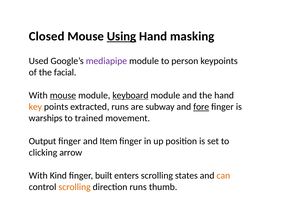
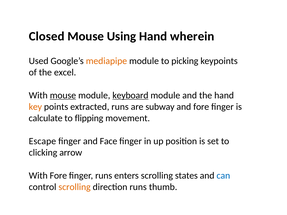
Using underline: present -> none
masking: masking -> wherein
mediapipe colour: purple -> orange
person: person -> picking
facial: facial -> excel
fore at (201, 107) underline: present -> none
warships: warships -> calculate
trained: trained -> flipping
Output: Output -> Escape
Item: Item -> Face
With Kind: Kind -> Fore
finger built: built -> runs
can colour: orange -> blue
